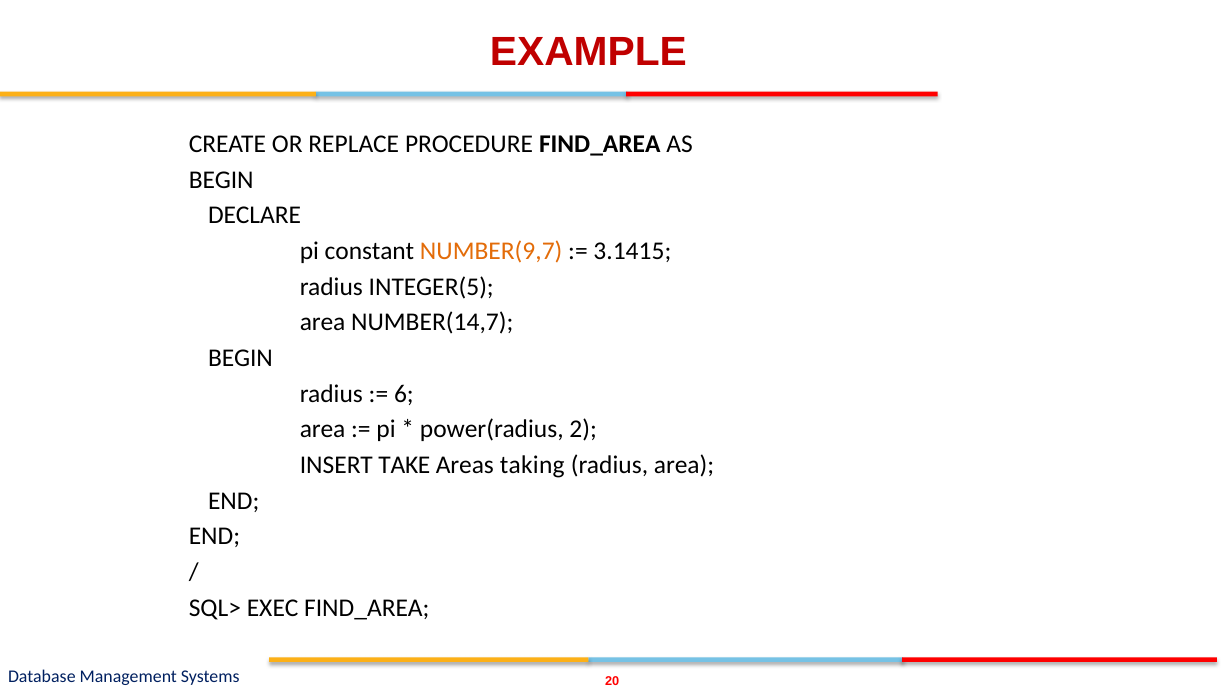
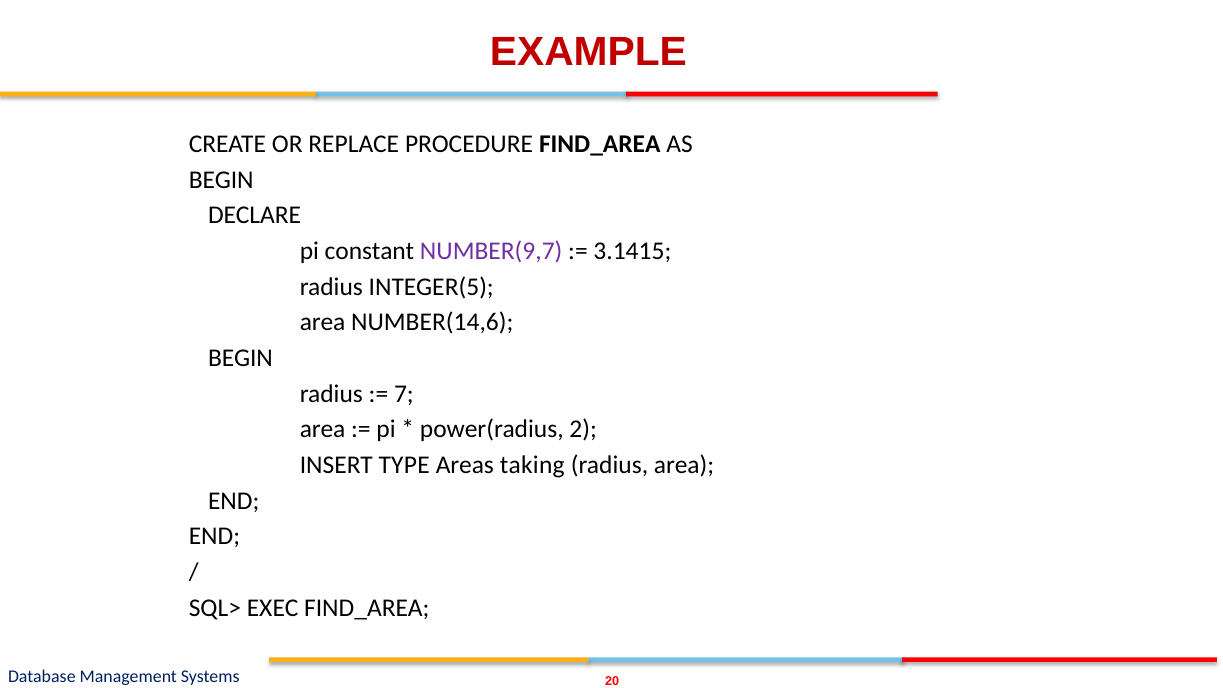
NUMBER(9,7 colour: orange -> purple
NUMBER(14,7: NUMBER(14,7 -> NUMBER(14,6
6: 6 -> 7
TAKE: TAKE -> TYPE
